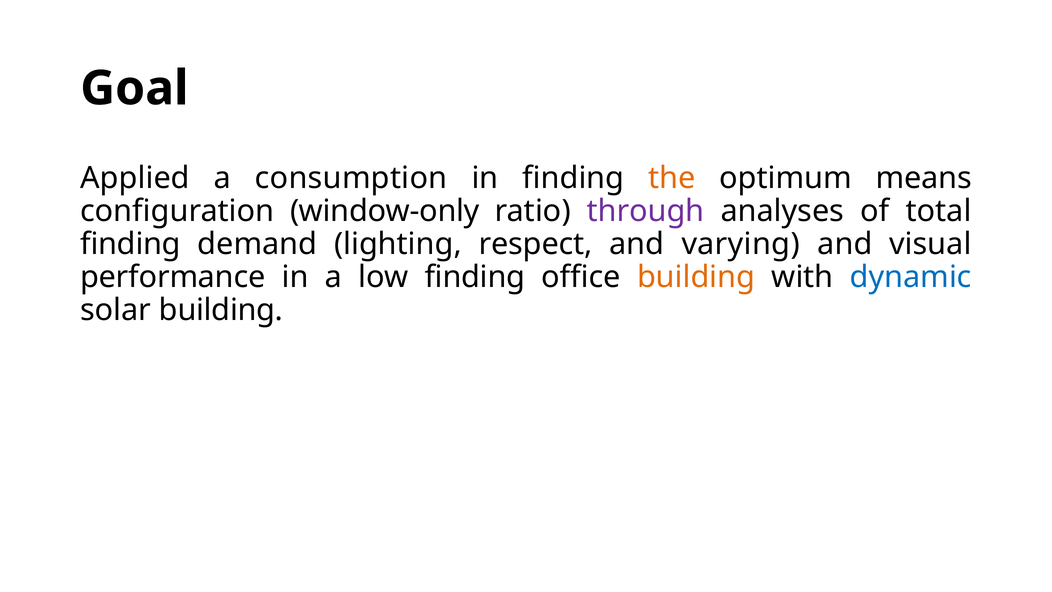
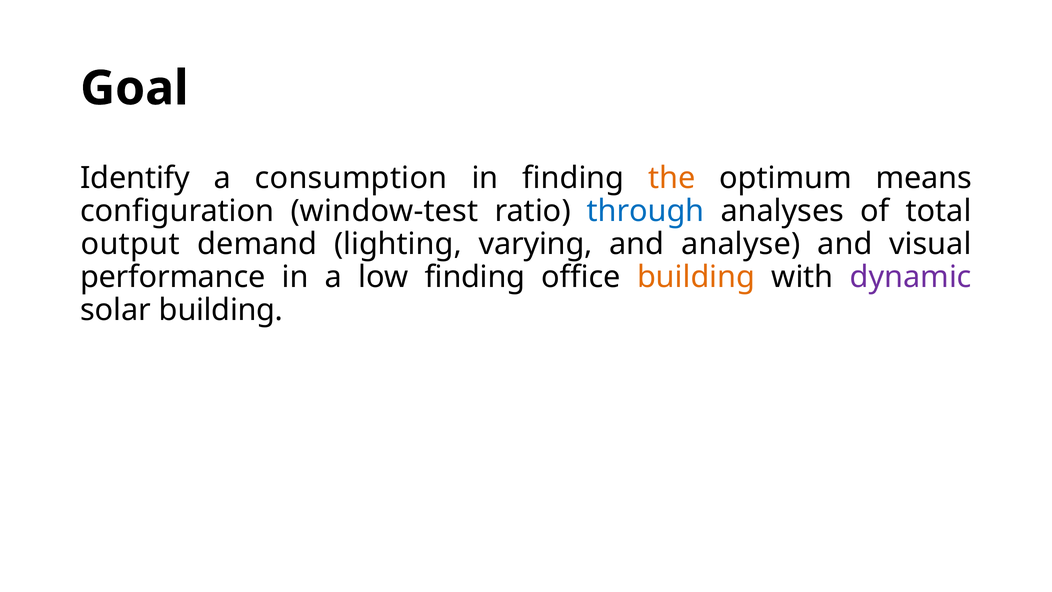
Applied: Applied -> Identify
window-only: window-only -> window-test
through colour: purple -> blue
finding at (131, 244): finding -> output
respect: respect -> varying
varying: varying -> analyse
dynamic colour: blue -> purple
